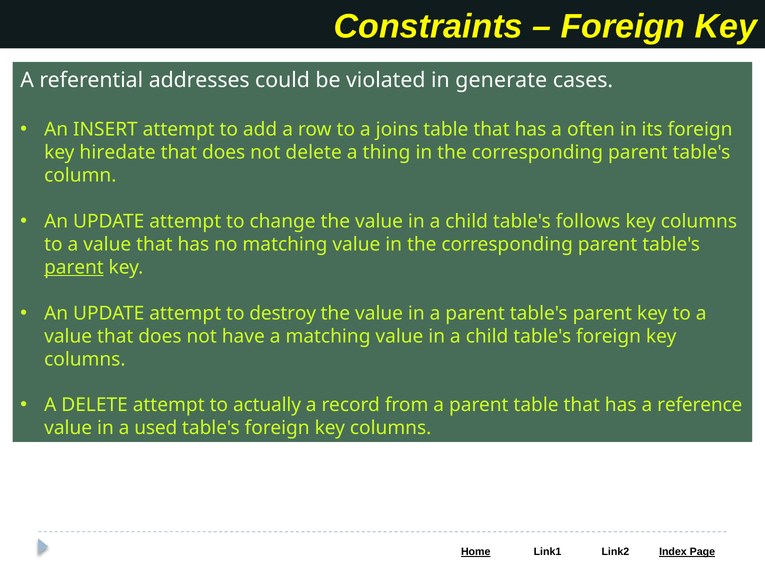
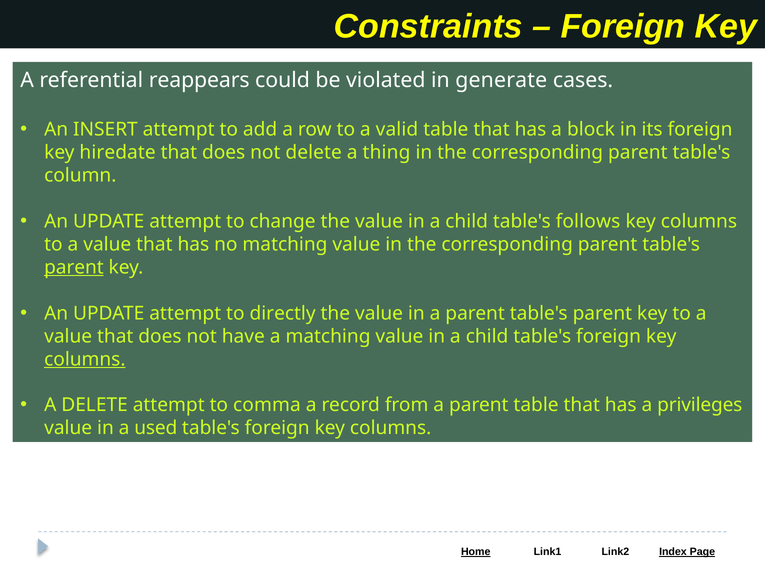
addresses: addresses -> reappears
joins: joins -> valid
often: often -> block
destroy: destroy -> directly
columns at (85, 359) underline: none -> present
actually: actually -> comma
reference: reference -> privileges
